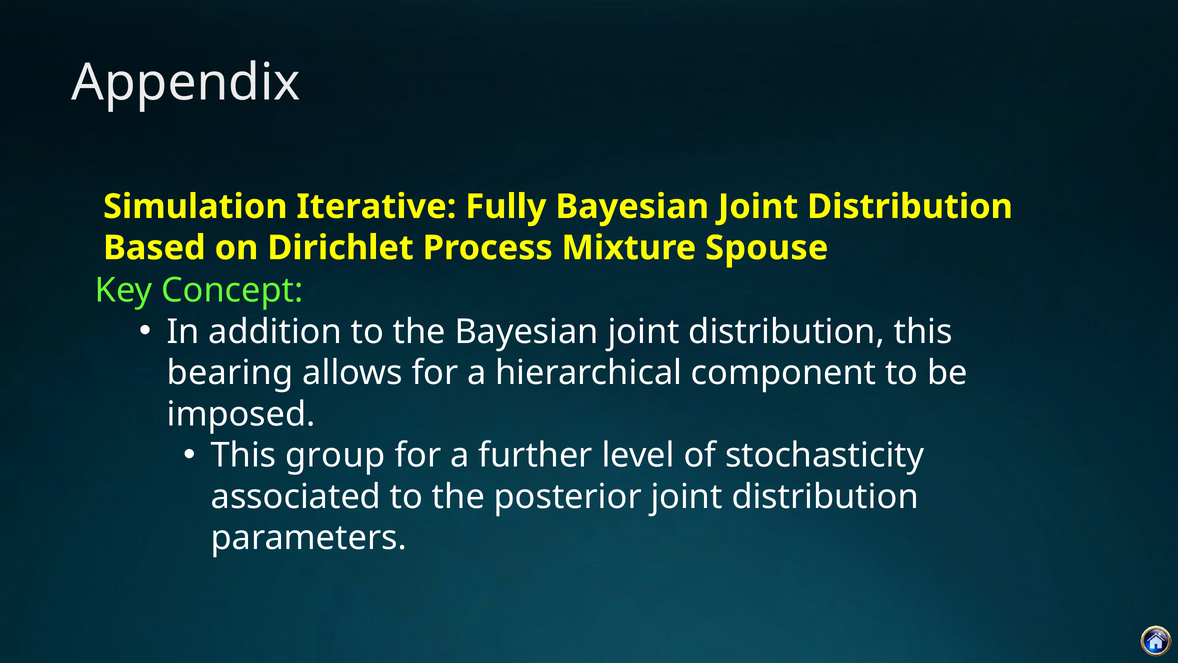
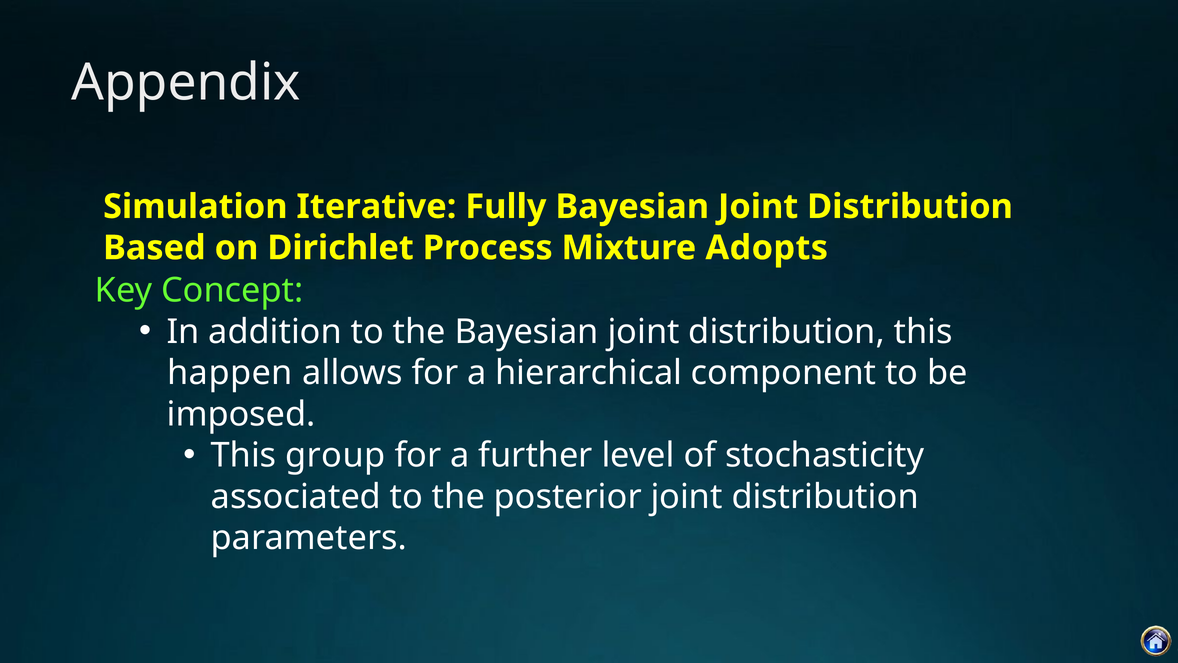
Spouse: Spouse -> Adopts
bearing: bearing -> happen
